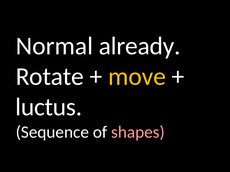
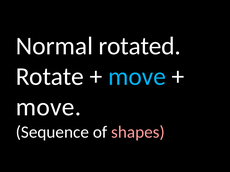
already: already -> rotated
move at (137, 77) colour: yellow -> light blue
luctus at (49, 107): luctus -> move
